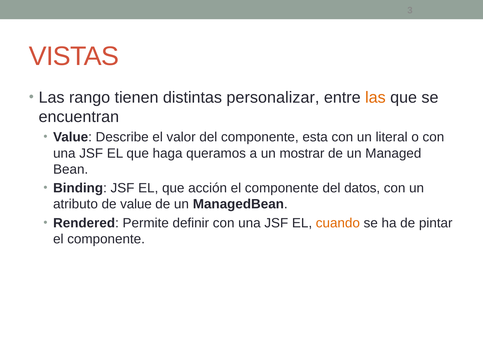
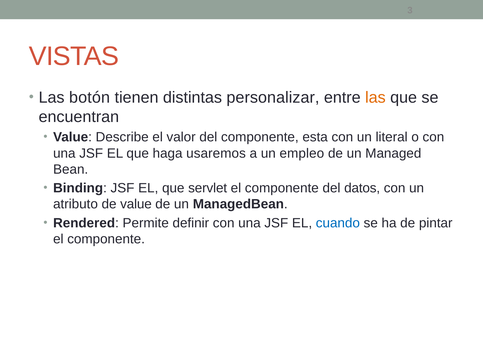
rango: rango -> botón
queramos: queramos -> usaremos
mostrar: mostrar -> empleo
acción: acción -> servlet
cuando colour: orange -> blue
